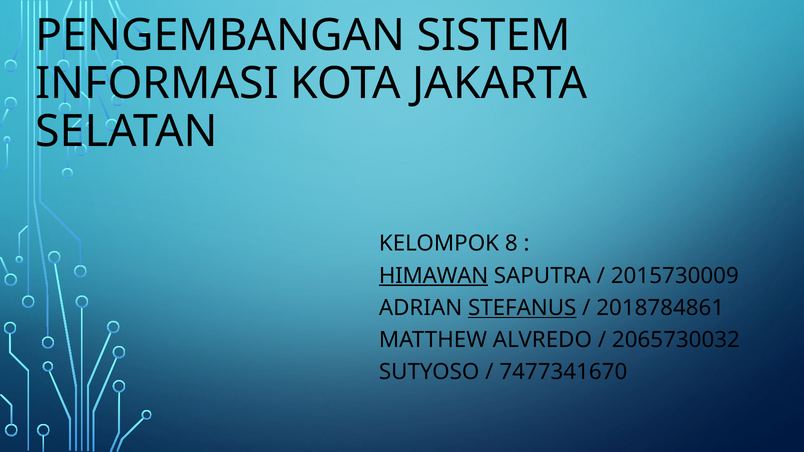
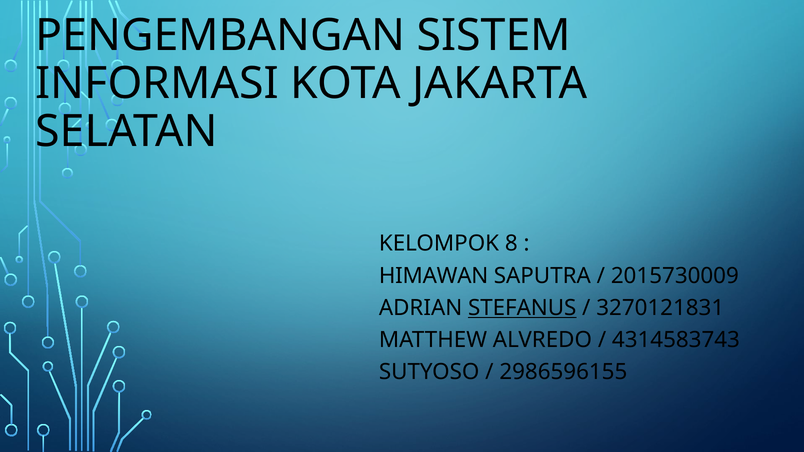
HIMAWAN underline: present -> none
2018784861: 2018784861 -> 3270121831
2065730032: 2065730032 -> 4314583743
7477341670: 7477341670 -> 2986596155
